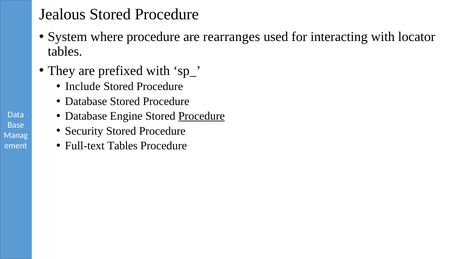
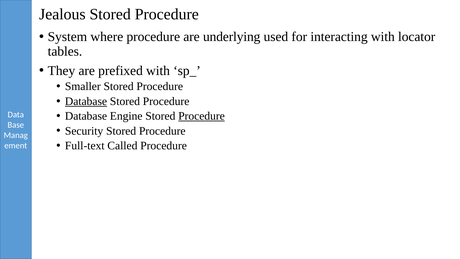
rearranges: rearranges -> underlying
Include: Include -> Smaller
Database at (86, 101) underline: none -> present
Full-text Tables: Tables -> Called
